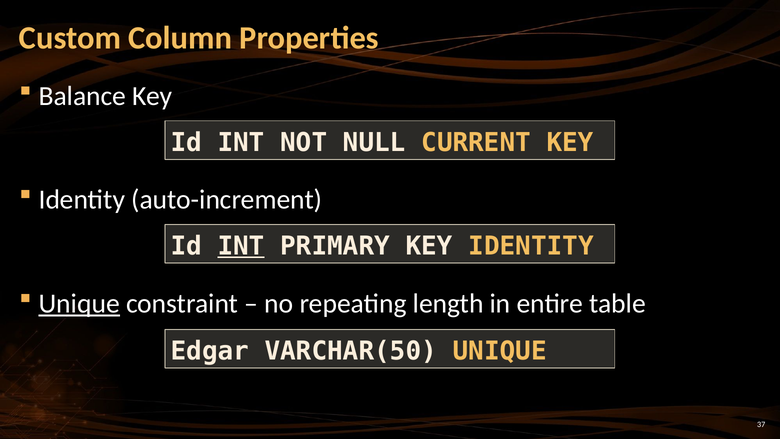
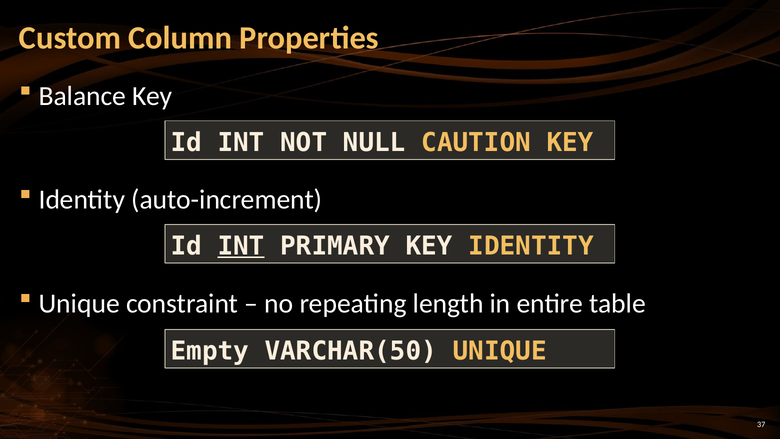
CURRENT: CURRENT -> CAUTION
Unique at (79, 303) underline: present -> none
Edgar: Edgar -> Empty
